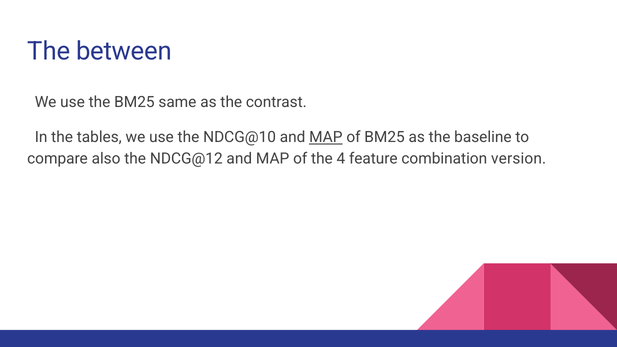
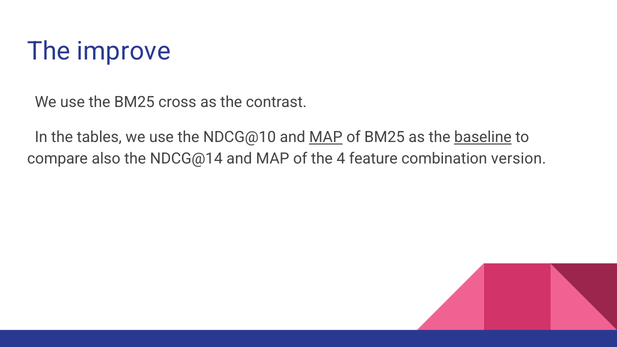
between: between -> improve
same: same -> cross
baseline underline: none -> present
NDCG@12: NDCG@12 -> NDCG@14
